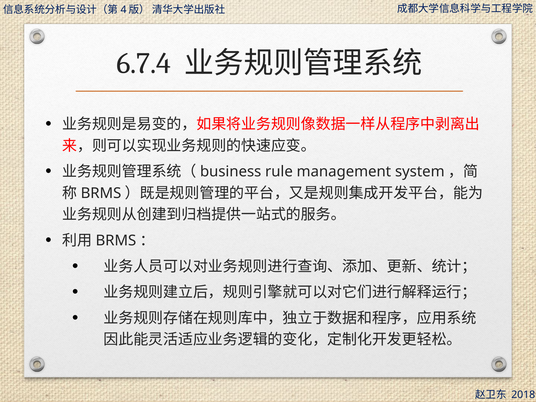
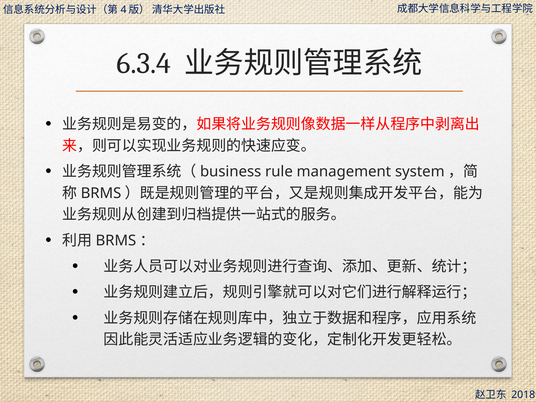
6.7.4: 6.7.4 -> 6.3.4
